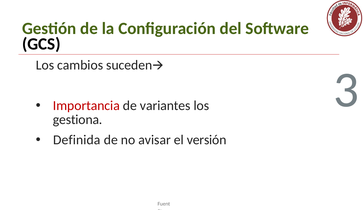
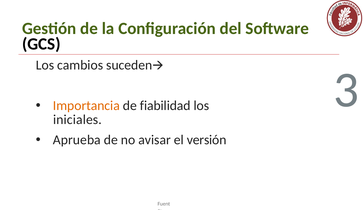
Importancia colour: red -> orange
variantes: variantes -> fiabilidad
gestiona: gestiona -> iniciales
Definida: Definida -> Aprueba
